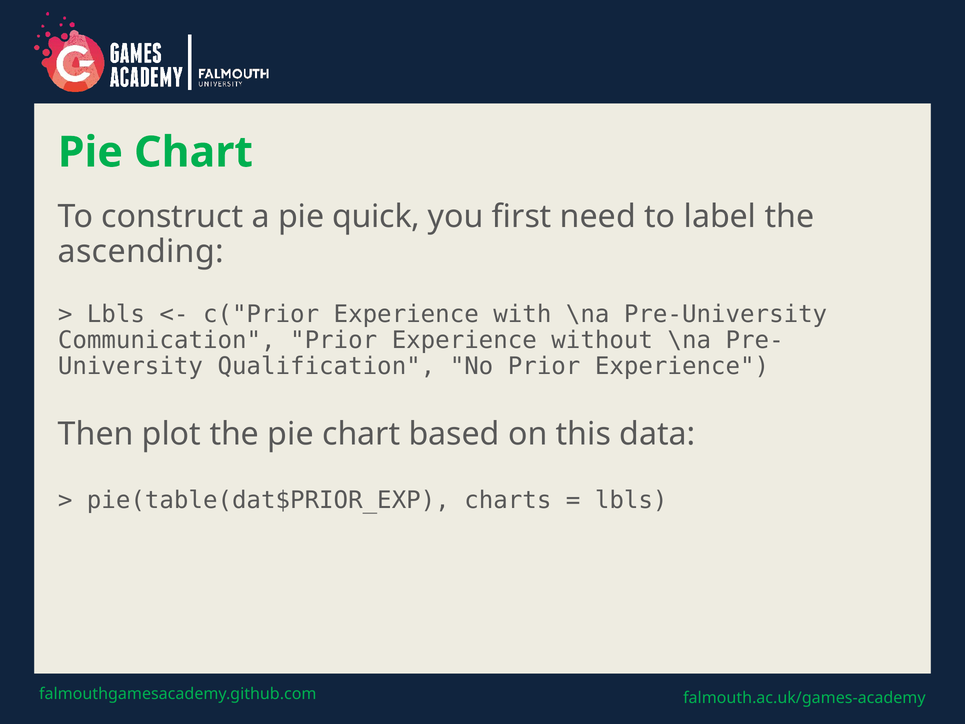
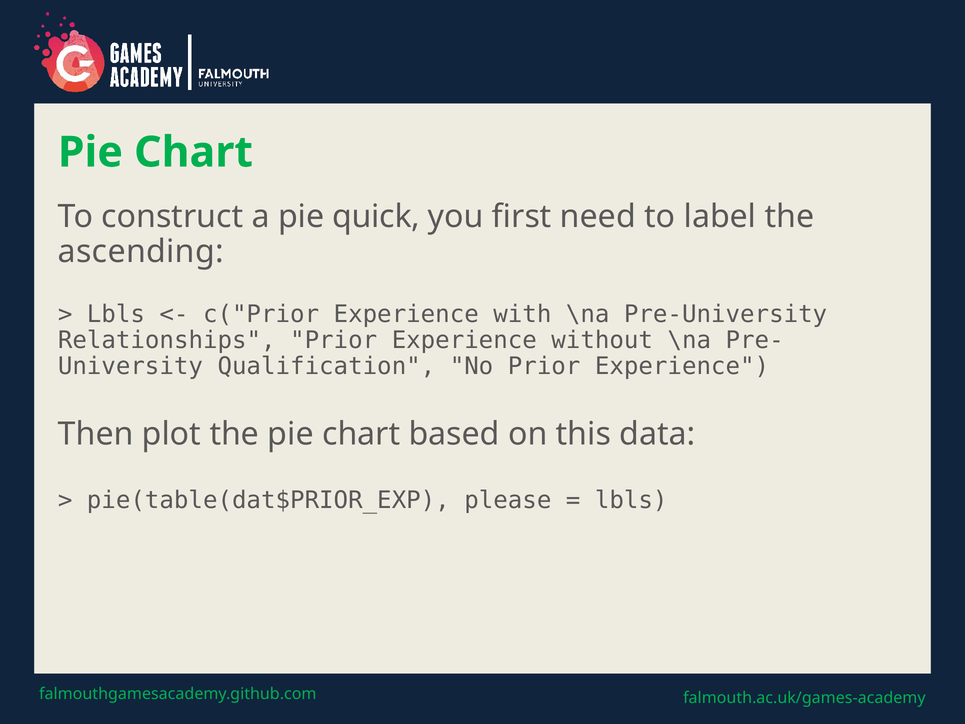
Communication: Communication -> Relationships
charts: charts -> please
